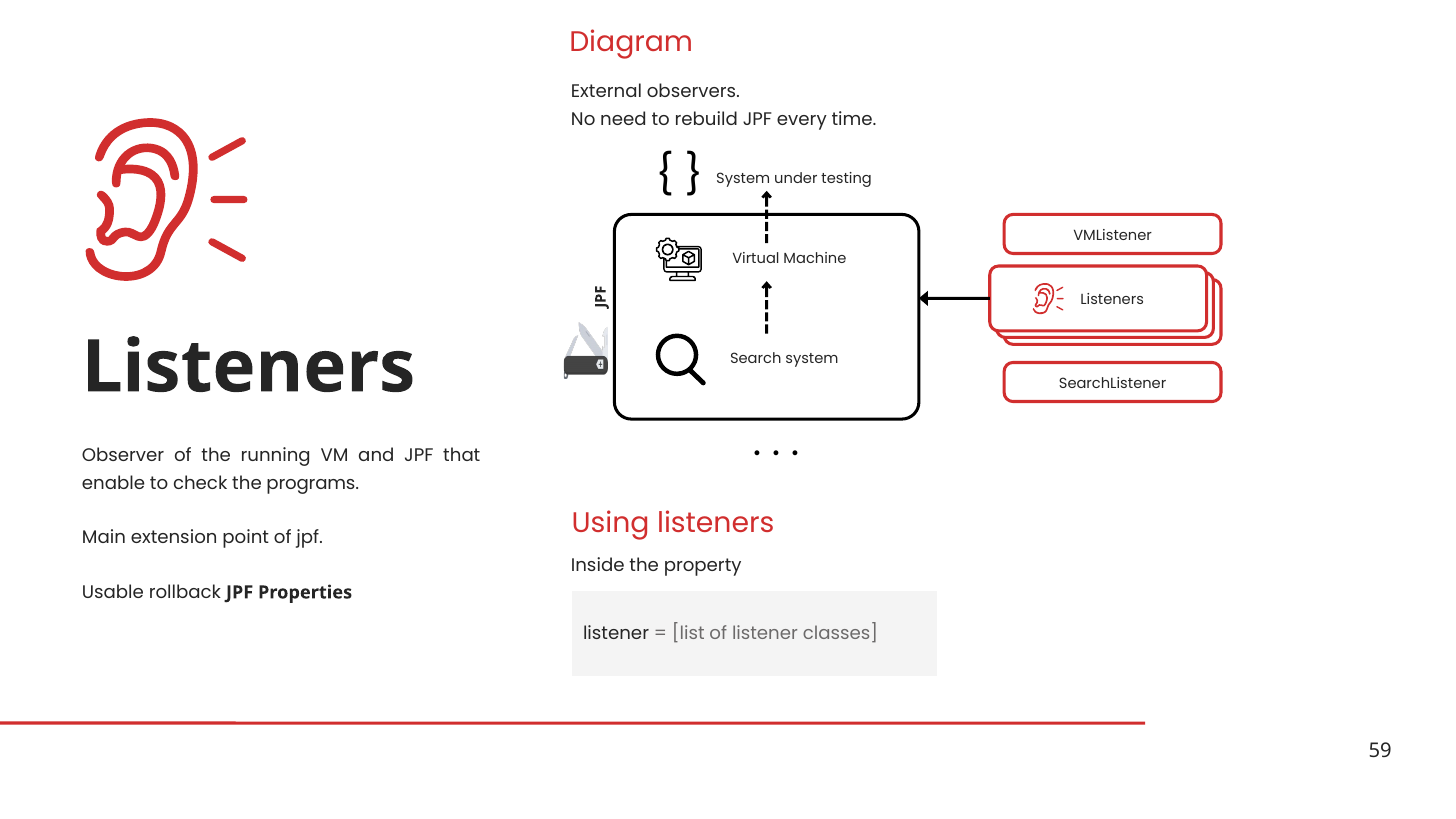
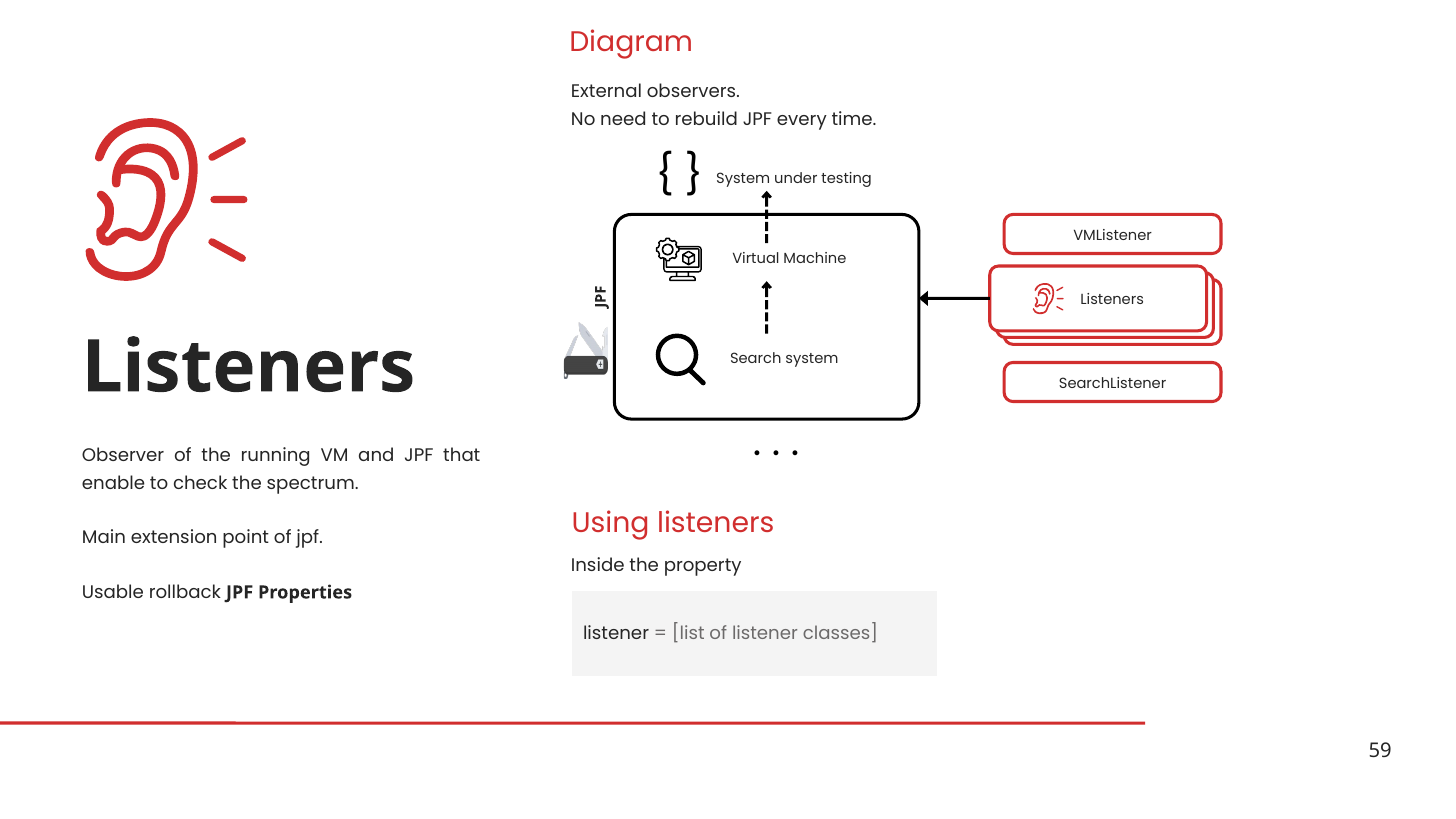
programs: programs -> spectrum
